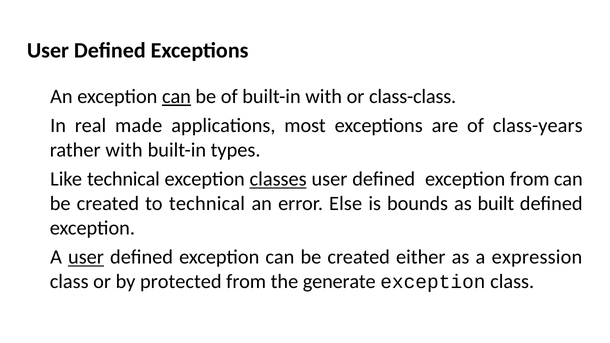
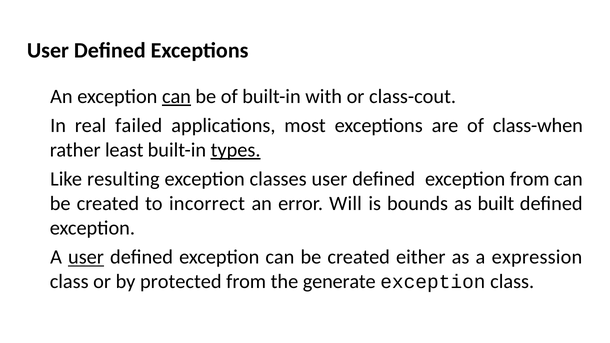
class-class: class-class -> class-cout
made: made -> failed
class-years: class-years -> class-when
rather with: with -> least
types underline: none -> present
technical at (123, 179): technical -> resulting
classes underline: present -> none
to technical: technical -> incorrect
Else: Else -> Will
